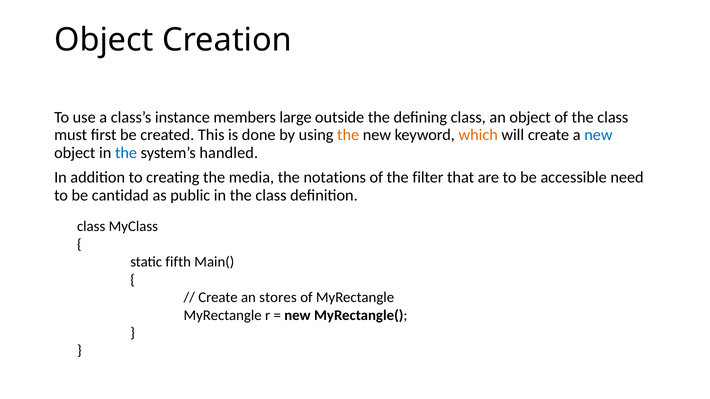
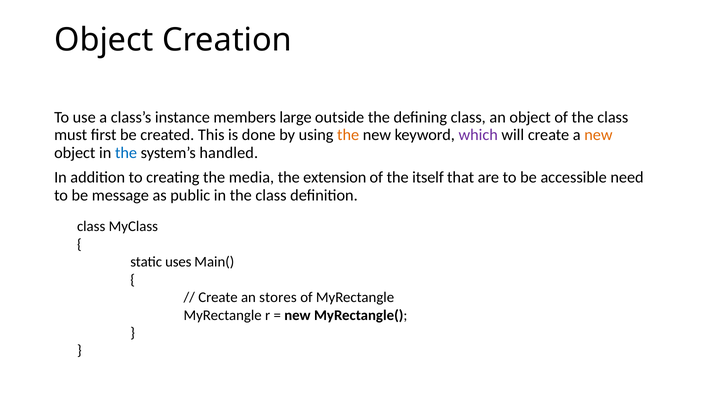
which colour: orange -> purple
new at (598, 135) colour: blue -> orange
notations: notations -> extension
filter: filter -> itself
cantidad: cantidad -> message
fifth: fifth -> uses
